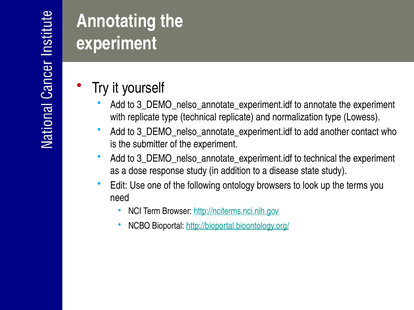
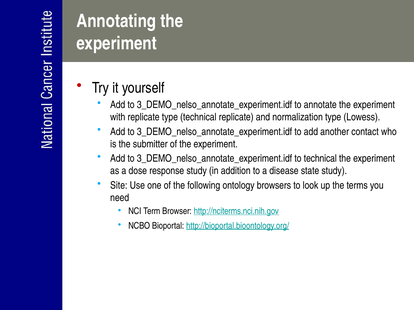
Edit: Edit -> Site
